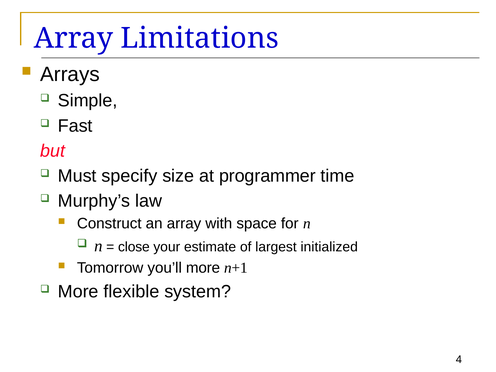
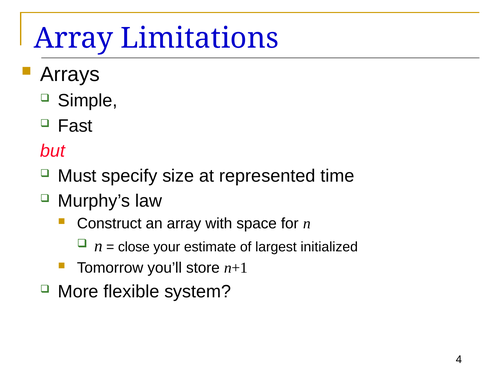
programmer: programmer -> represented
you’ll more: more -> store
